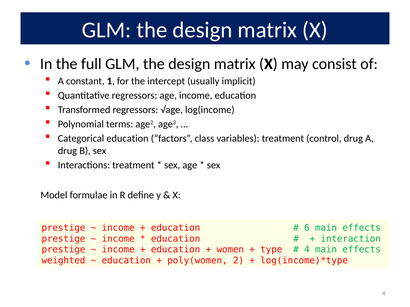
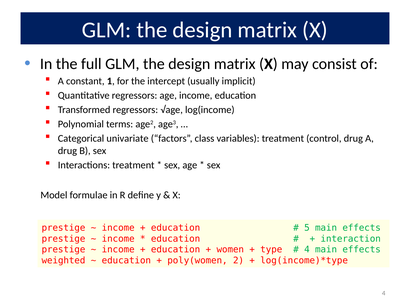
Categorical education: education -> univariate
6: 6 -> 5
